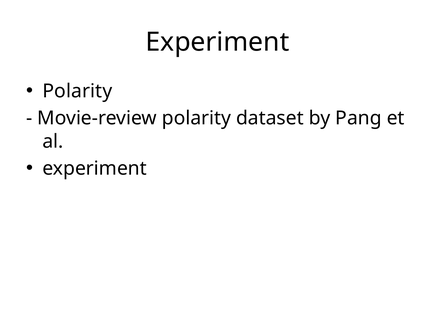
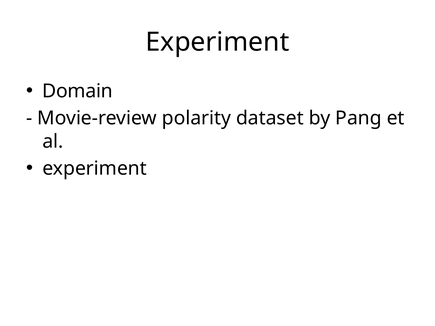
Polarity at (77, 91): Polarity -> Domain
